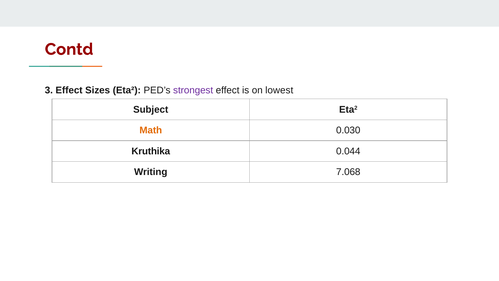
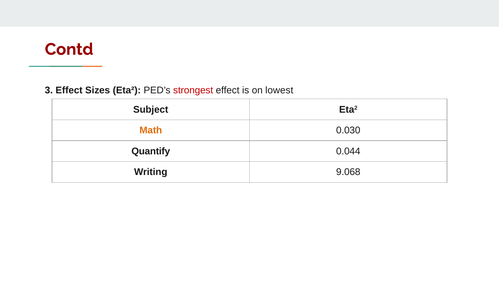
strongest colour: purple -> red
Kruthika: Kruthika -> Quantify
7.068: 7.068 -> 9.068
